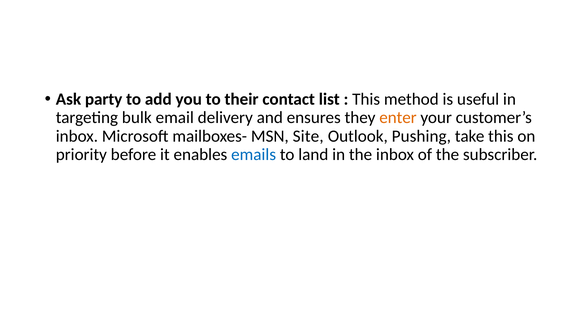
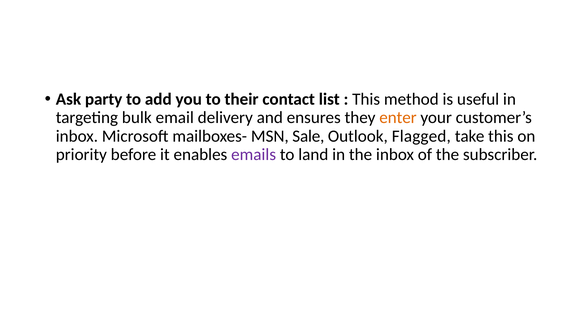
Site: Site -> Sale
Pushing: Pushing -> Flagged
emails colour: blue -> purple
